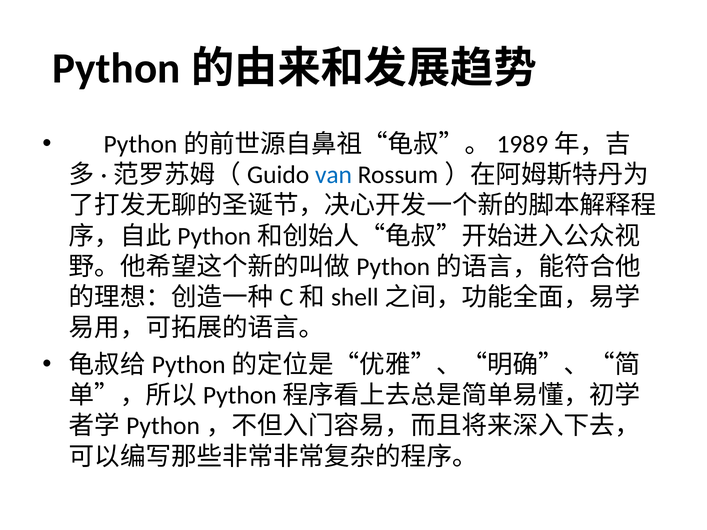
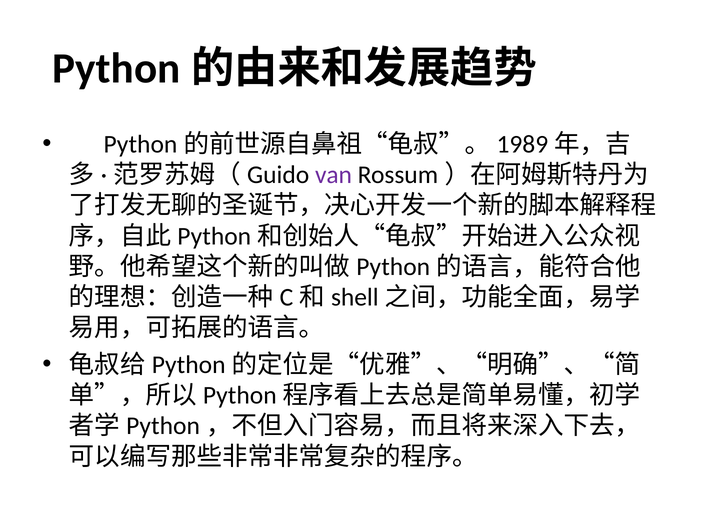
van colour: blue -> purple
